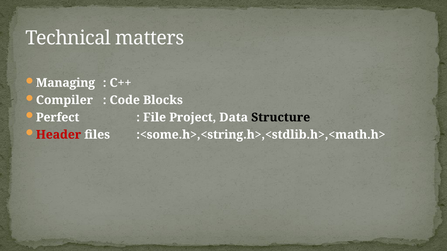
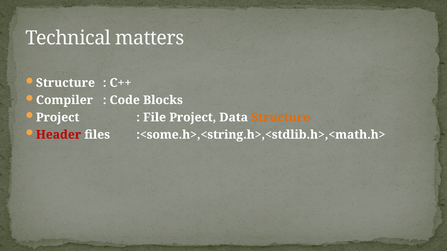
Managing at (65, 83): Managing -> Structure
Perfect at (58, 118): Perfect -> Project
Structure at (281, 118) colour: black -> orange
